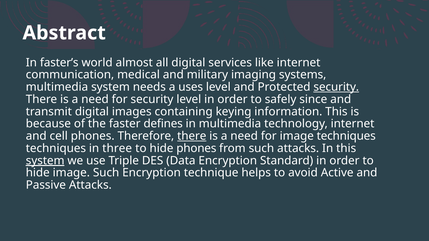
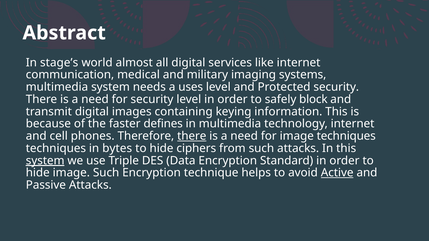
faster’s: faster’s -> stage’s
security at (336, 87) underline: present -> none
since: since -> block
three: three -> bytes
hide phones: phones -> ciphers
Active underline: none -> present
